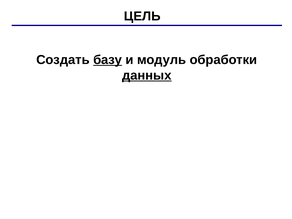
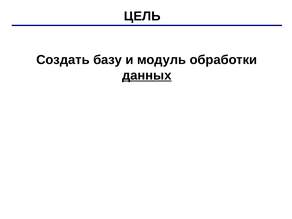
базу underline: present -> none
